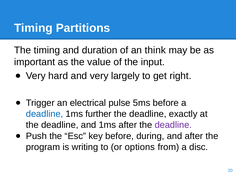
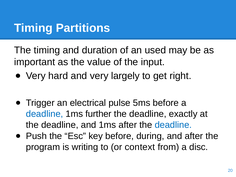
think: think -> used
deadline at (173, 125) colour: purple -> blue
options: options -> context
